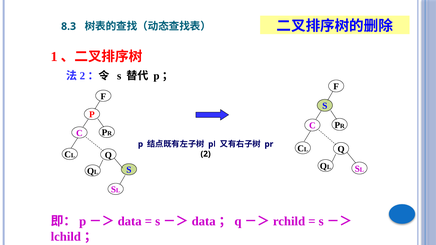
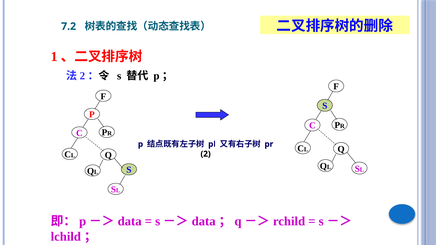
8.3: 8.3 -> 7.2
